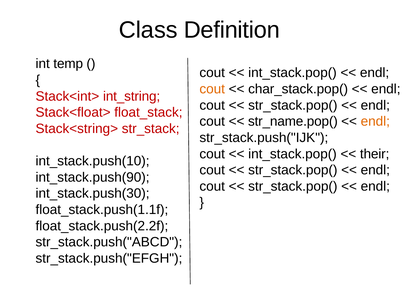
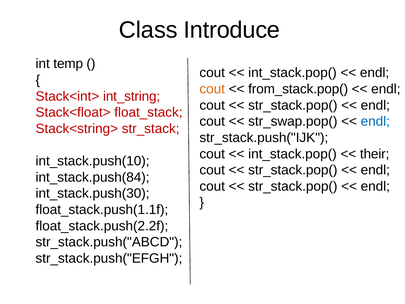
Definition: Definition -> Introduce
char_stack.pop(: char_stack.pop( -> from_stack.pop(
str_name.pop(: str_name.pop( -> str_swap.pop(
endl at (375, 121) colour: orange -> blue
int_stack.push(90: int_stack.push(90 -> int_stack.push(84
